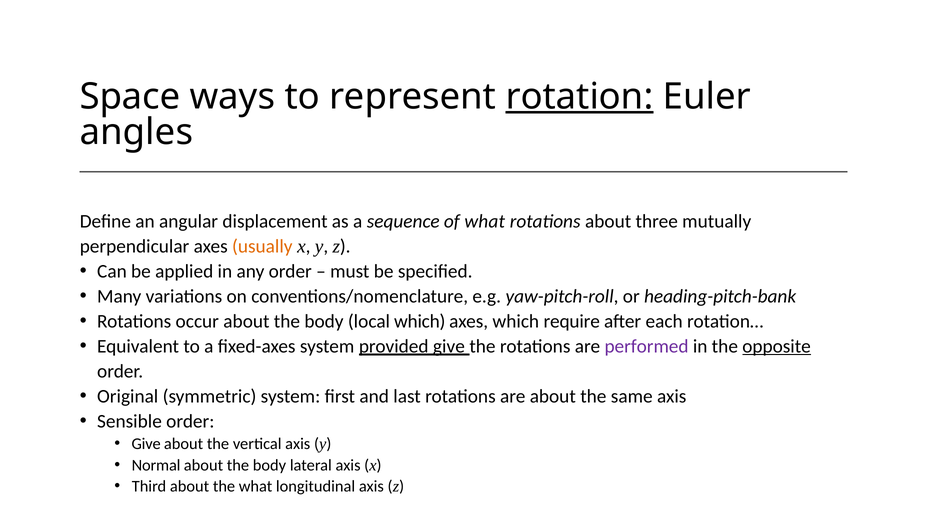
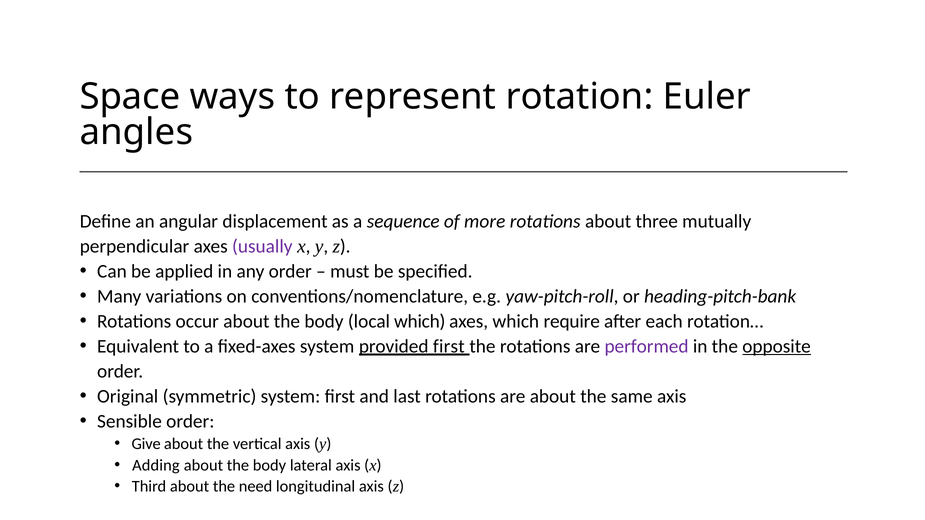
rotation underline: present -> none
of what: what -> more
usually colour: orange -> purple
provided give: give -> first
Normal: Normal -> Adding
the what: what -> need
